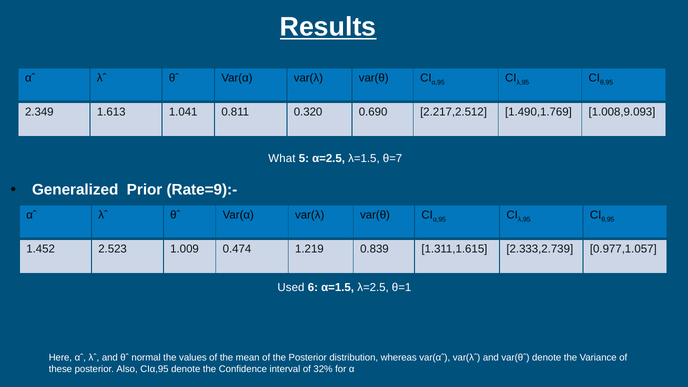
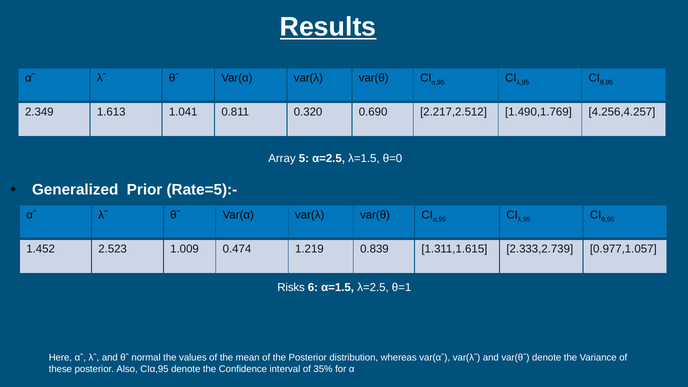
1.008,9.093: 1.008,9.093 -> 4.256,4.257
What: What -> Array
θ=7: θ=7 -> θ=0
Rate=9):-: Rate=9):- -> Rate=5):-
Used: Used -> Risks
32%: 32% -> 35%
